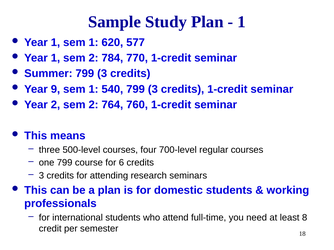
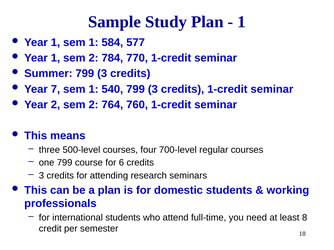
620: 620 -> 584
9: 9 -> 7
